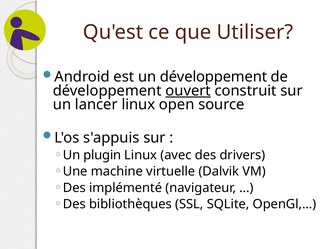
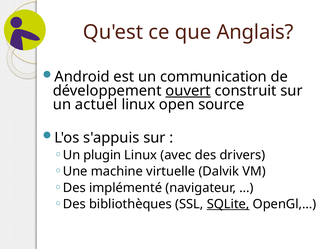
Utiliser: Utiliser -> Anglais
un développement: développement -> communication
lancer: lancer -> actuel
SQLite underline: none -> present
